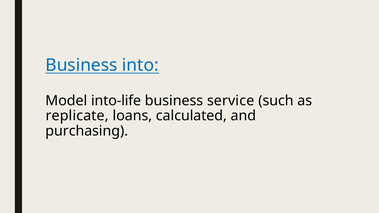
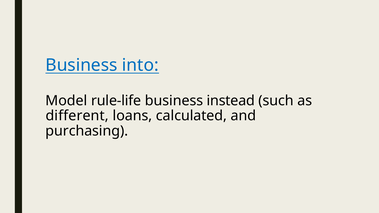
into-life: into-life -> rule-life
service: service -> instead
replicate: replicate -> different
